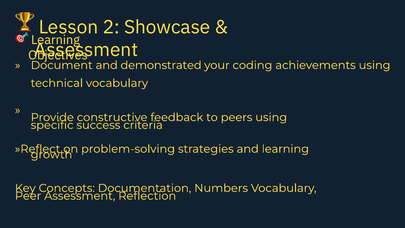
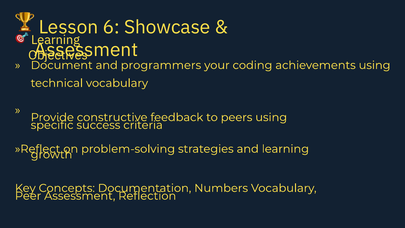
2: 2 -> 6
demonstrated: demonstrated -> programmers
